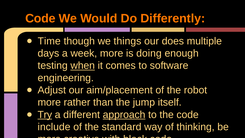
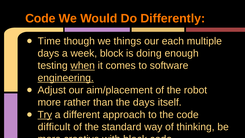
does: does -> each
week more: more -> block
engineering underline: none -> present
the jump: jump -> days
approach underline: present -> none
include: include -> difficult
